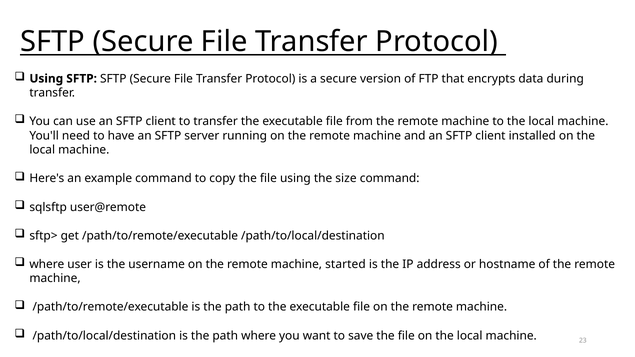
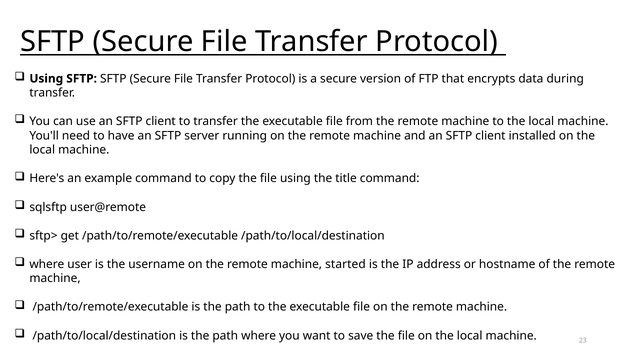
size: size -> title
